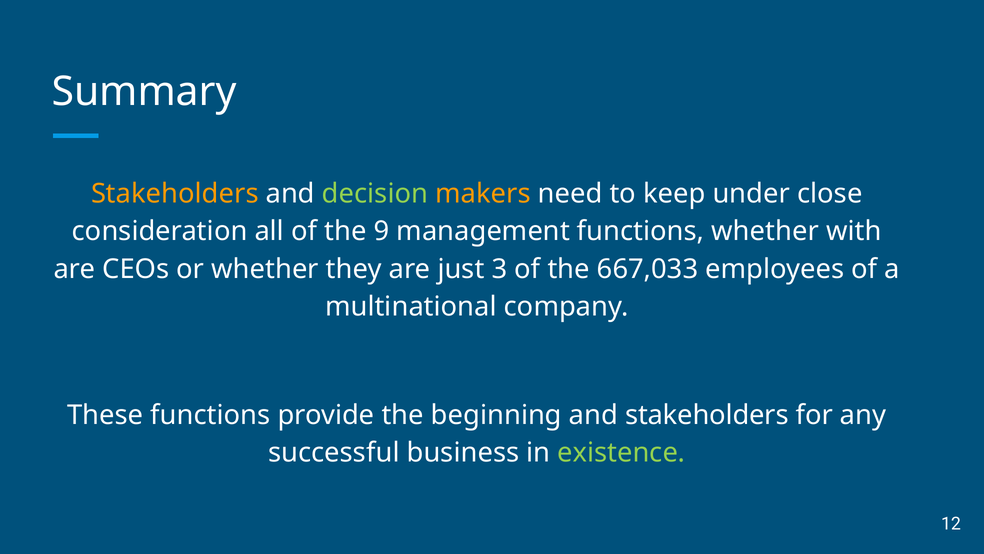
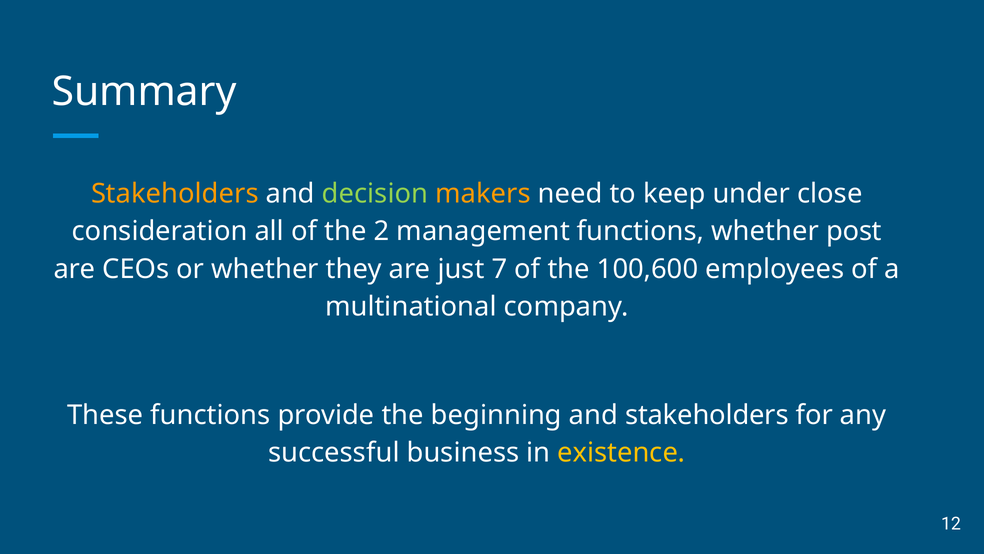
9: 9 -> 2
with: with -> post
3: 3 -> 7
667,033: 667,033 -> 100,600
existence colour: light green -> yellow
